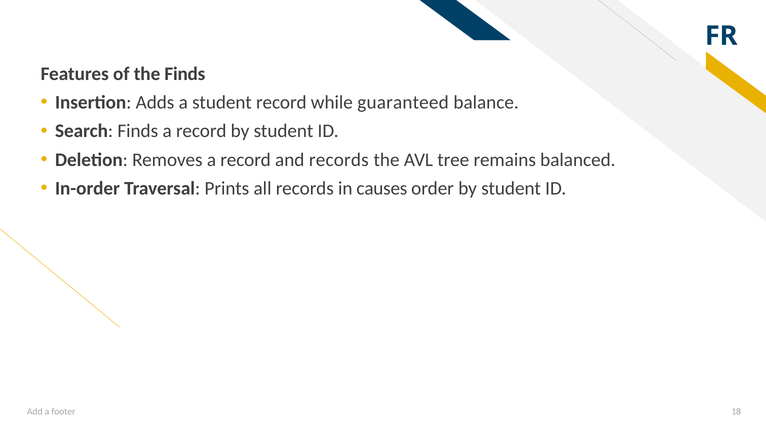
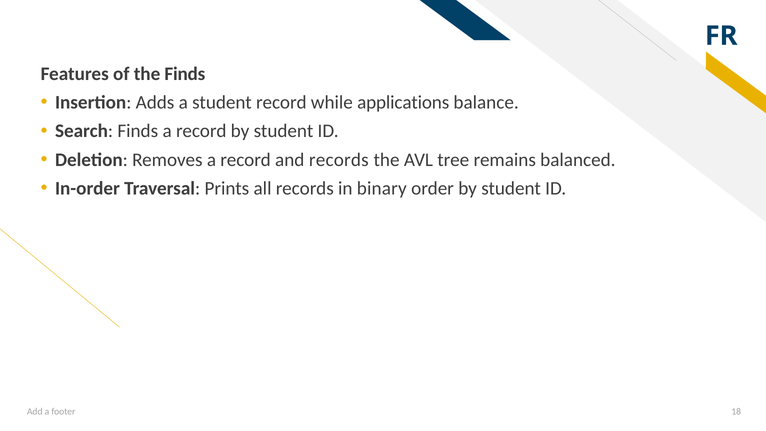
guaranteed: guaranteed -> applications
causes: causes -> binary
